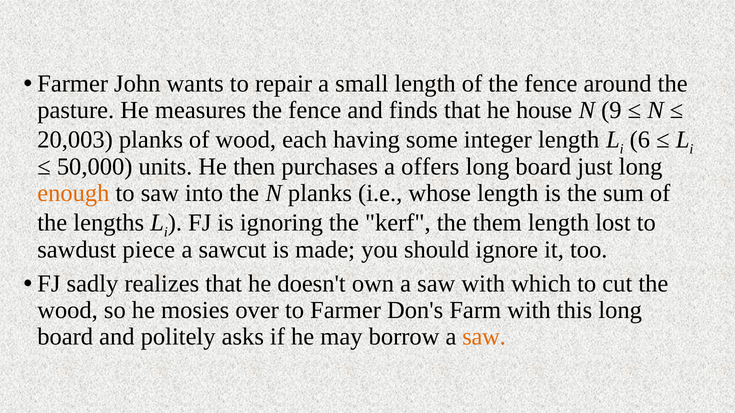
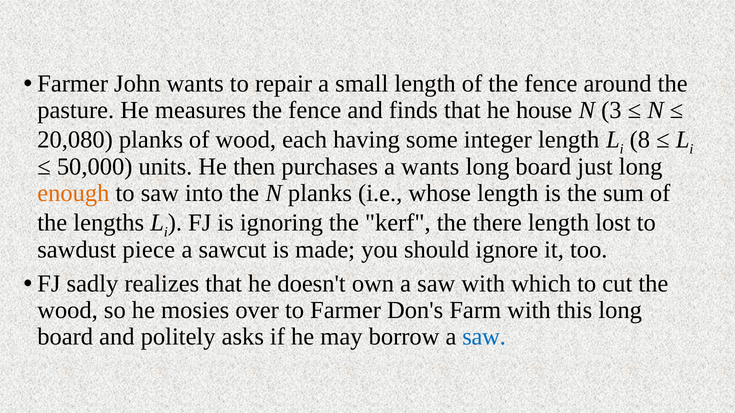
9: 9 -> 3
20,003: 20,003 -> 20,080
6: 6 -> 8
a offers: offers -> wants
them: them -> there
saw at (484, 337) colour: orange -> blue
